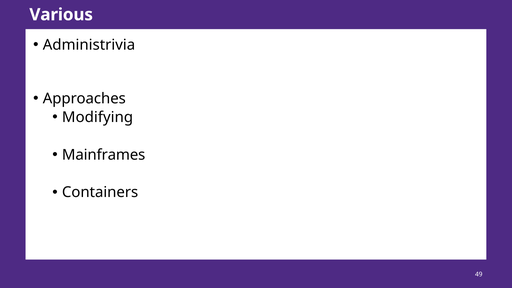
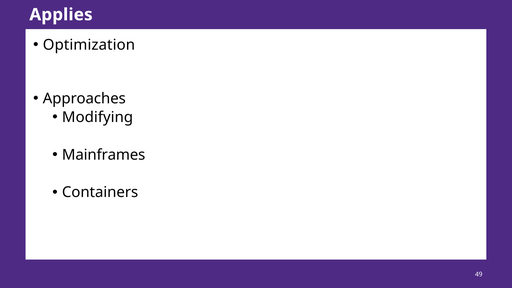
Various: Various -> Applies
Administrivia: Administrivia -> Optimization
